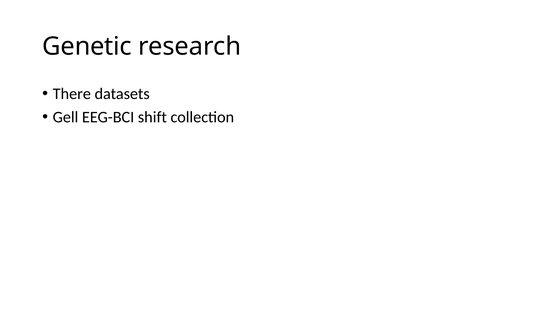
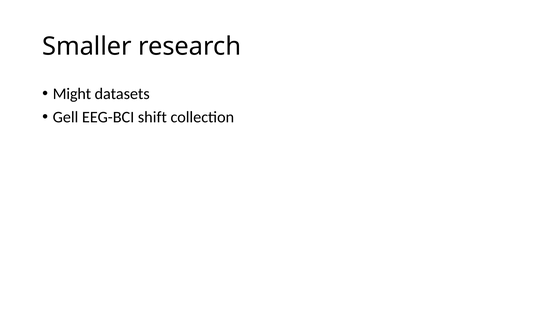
Genetic: Genetic -> Smaller
There: There -> Might
